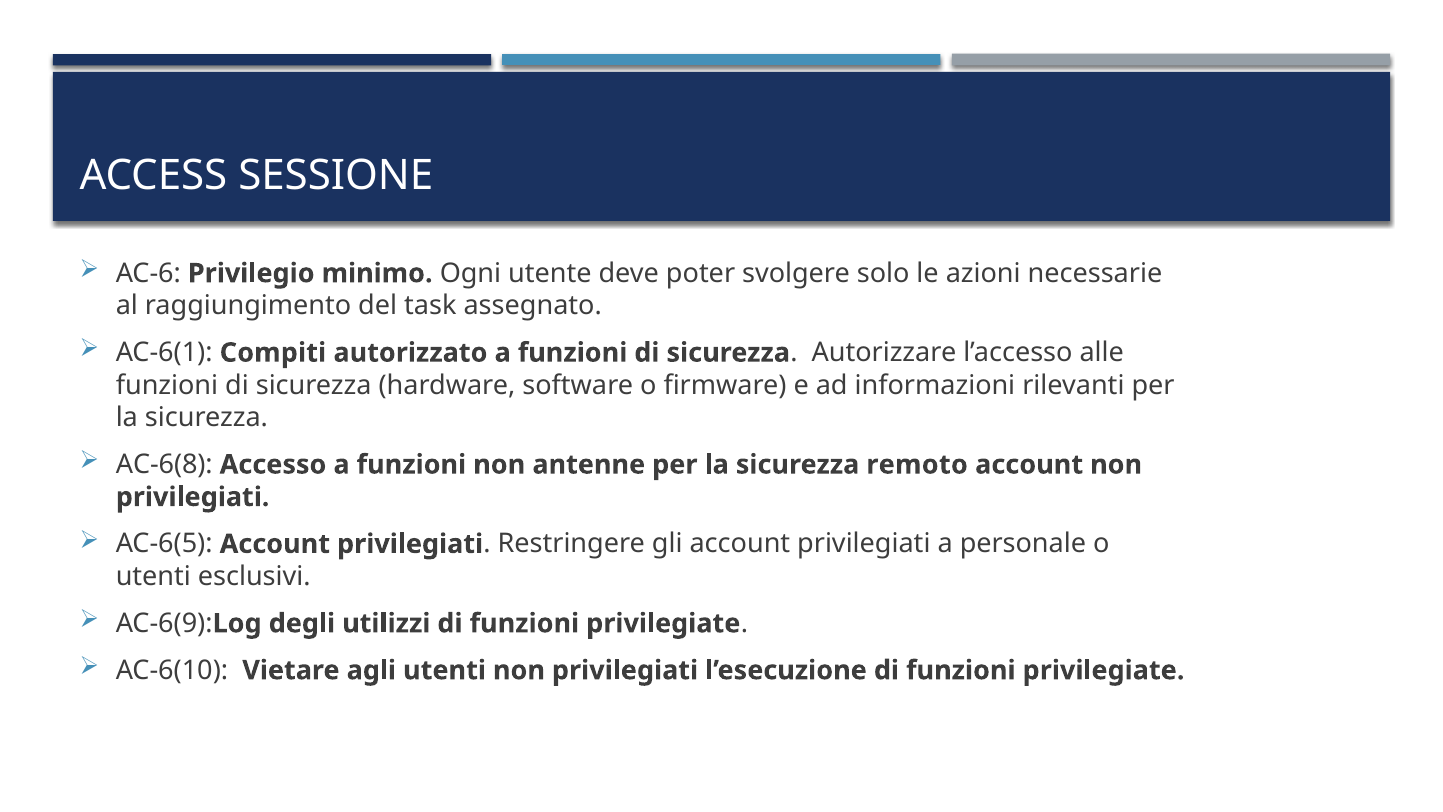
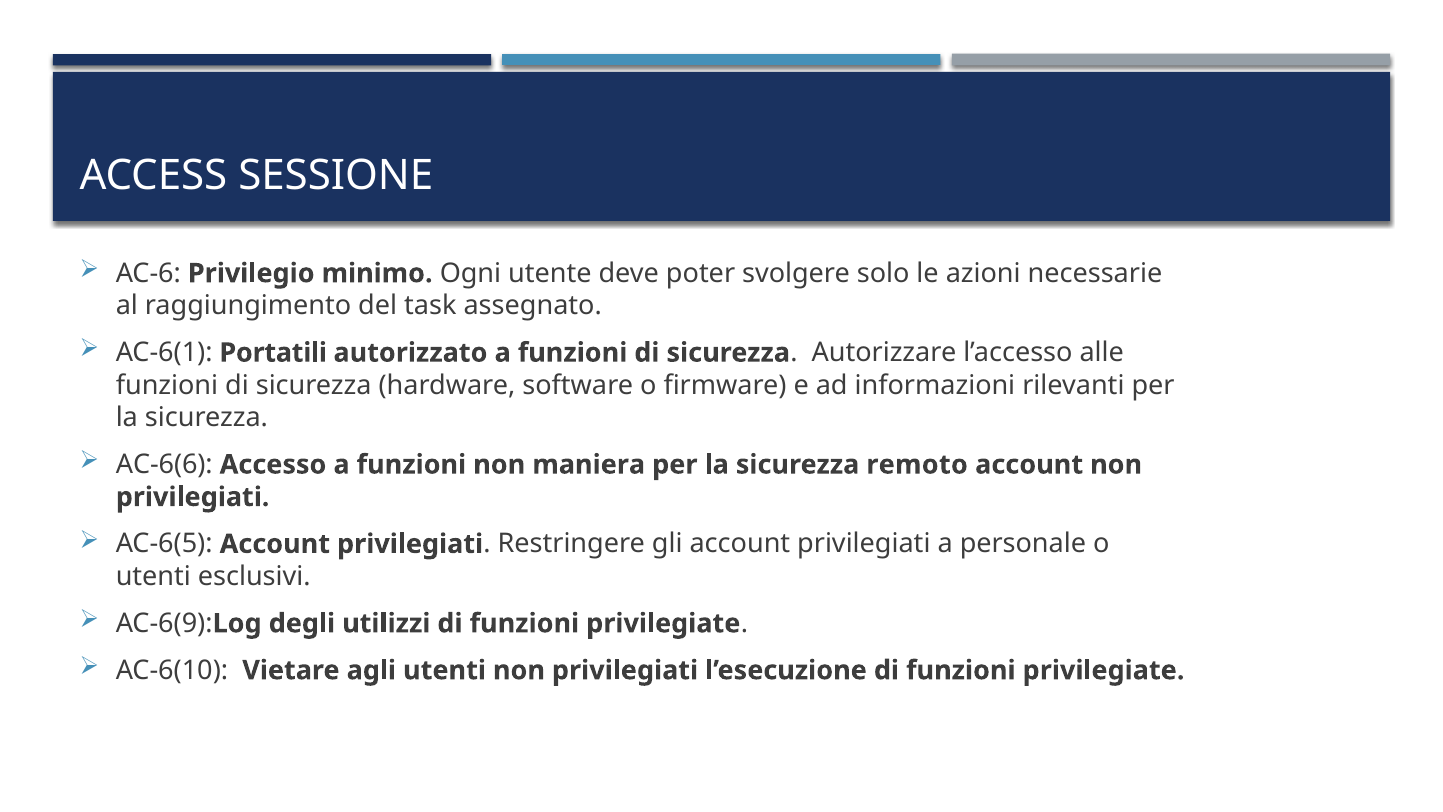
Compiti: Compiti -> Portatili
AC-6(8: AC-6(8 -> AC-6(6
antenne: antenne -> maniera
